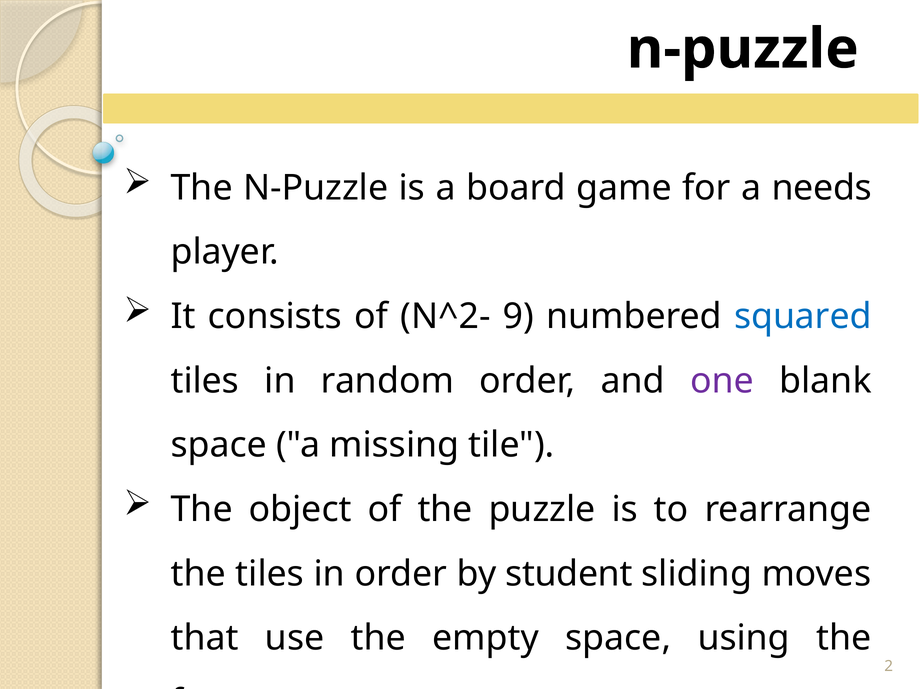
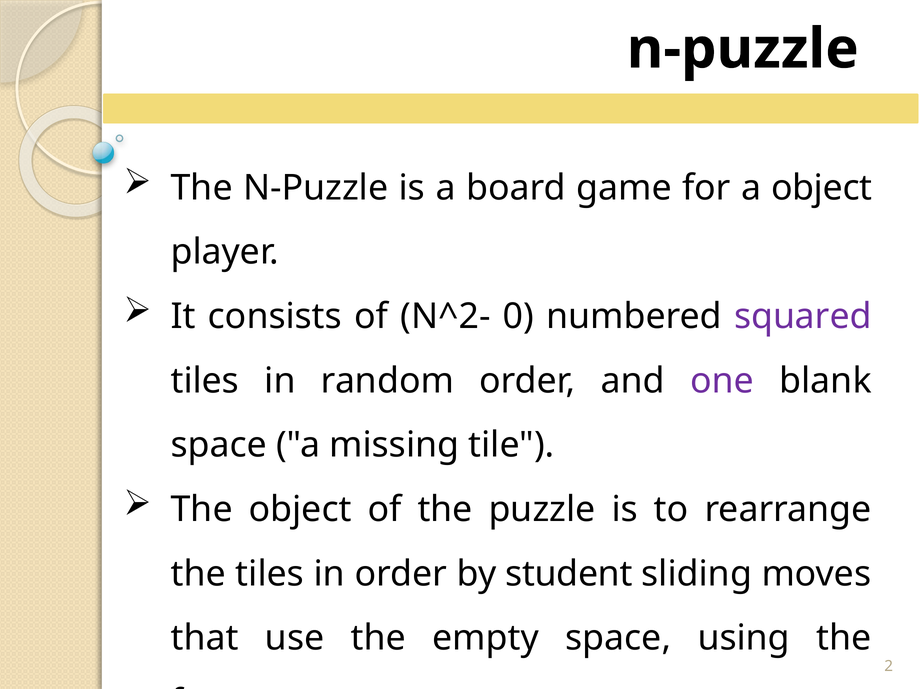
a needs: needs -> object
9: 9 -> 0
squared colour: blue -> purple
